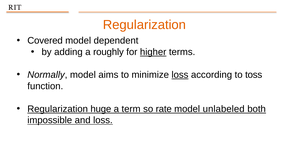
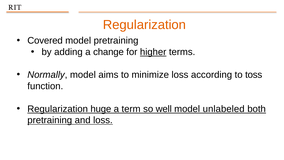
model dependent: dependent -> pretraining
roughly: roughly -> change
loss at (180, 75) underline: present -> none
rate: rate -> well
impossible at (50, 120): impossible -> pretraining
